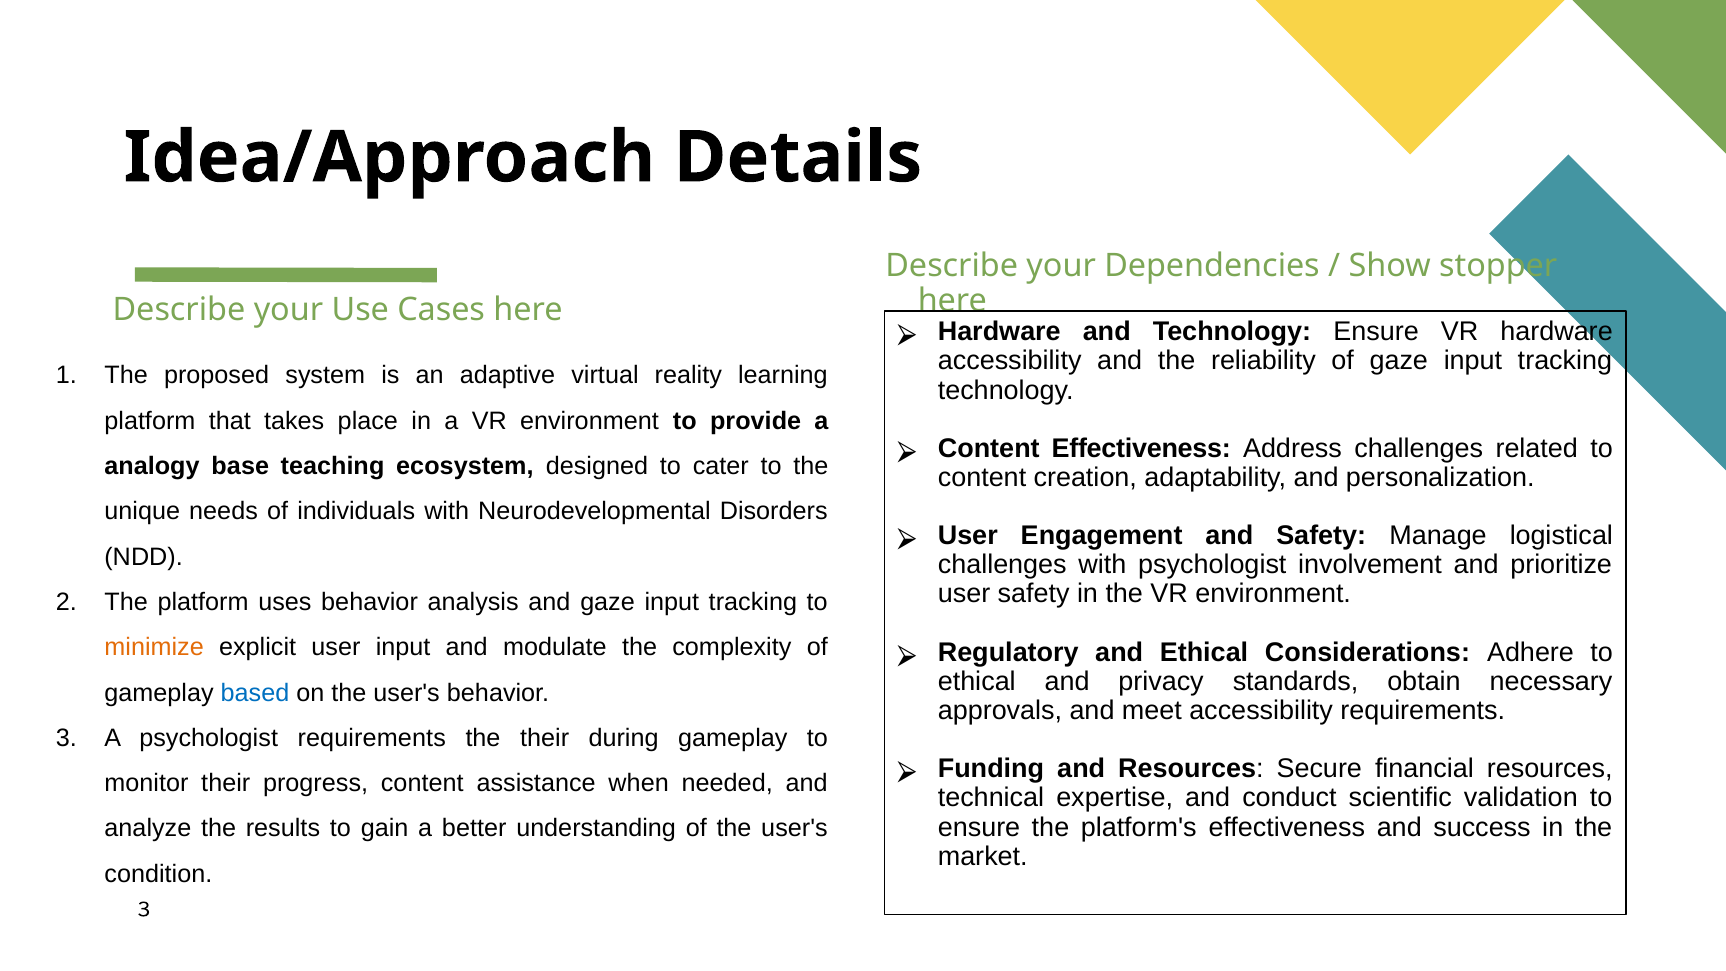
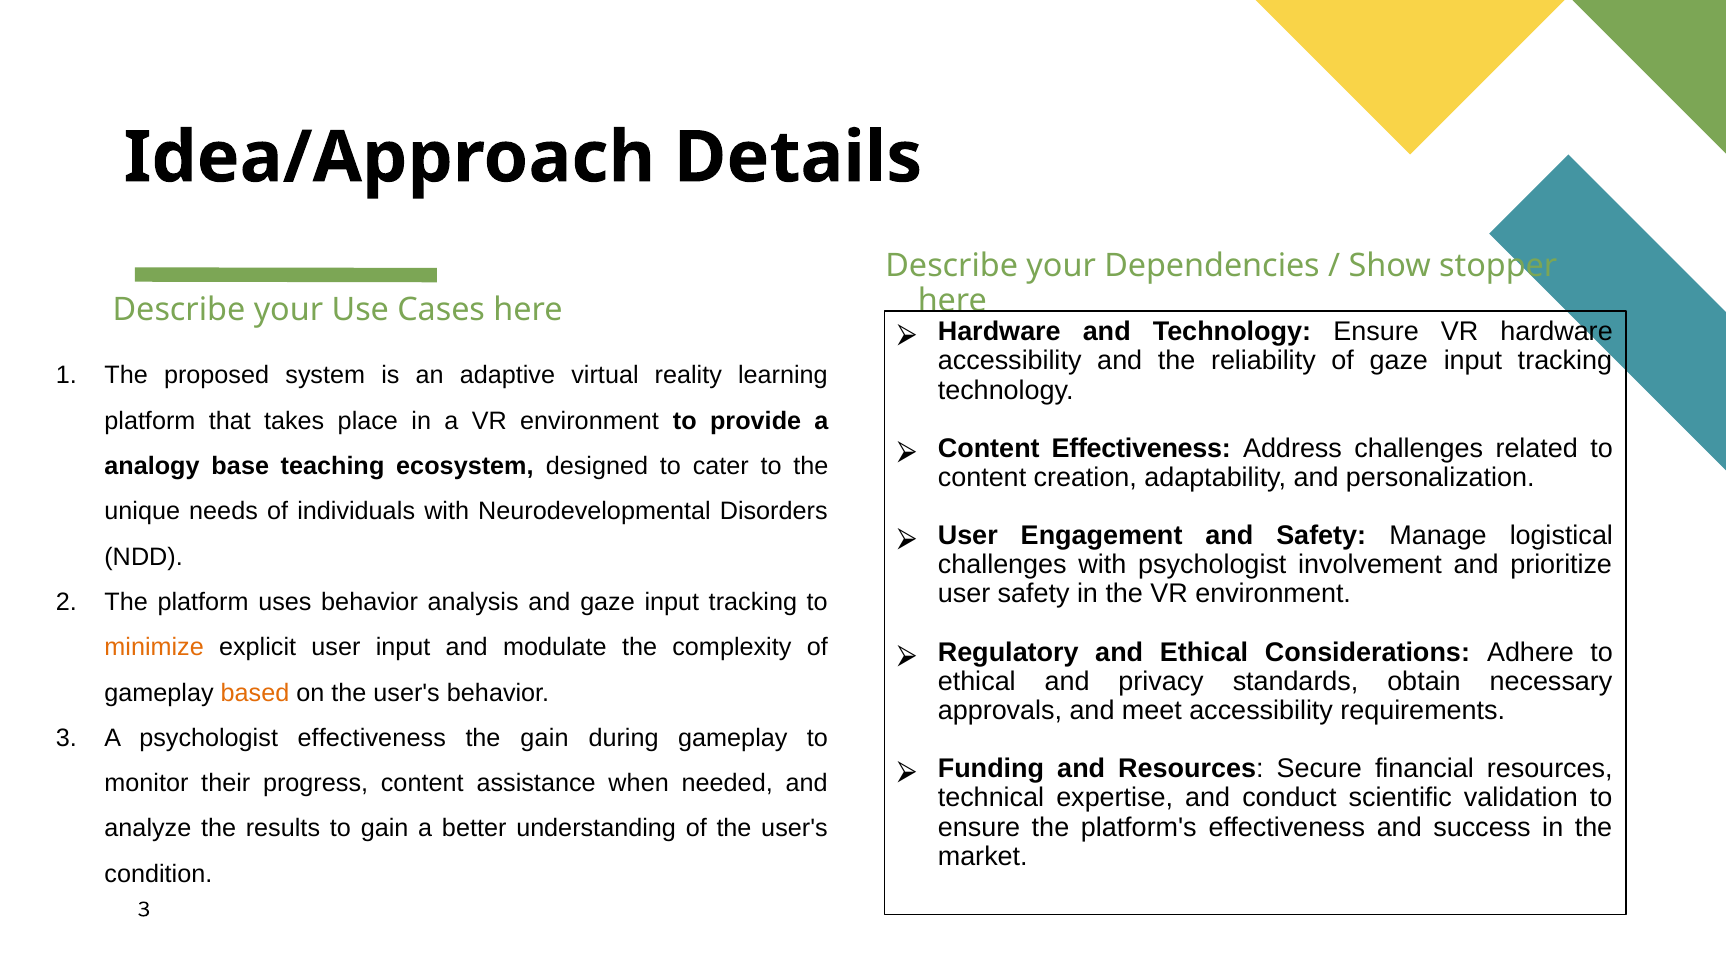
based colour: blue -> orange
psychologist requirements: requirements -> effectiveness
the their: their -> gain
